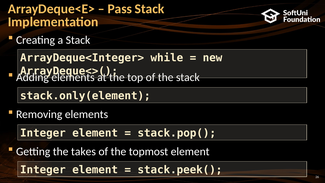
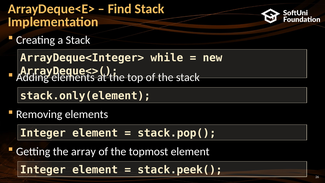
Pass: Pass -> Find
takes: takes -> array
